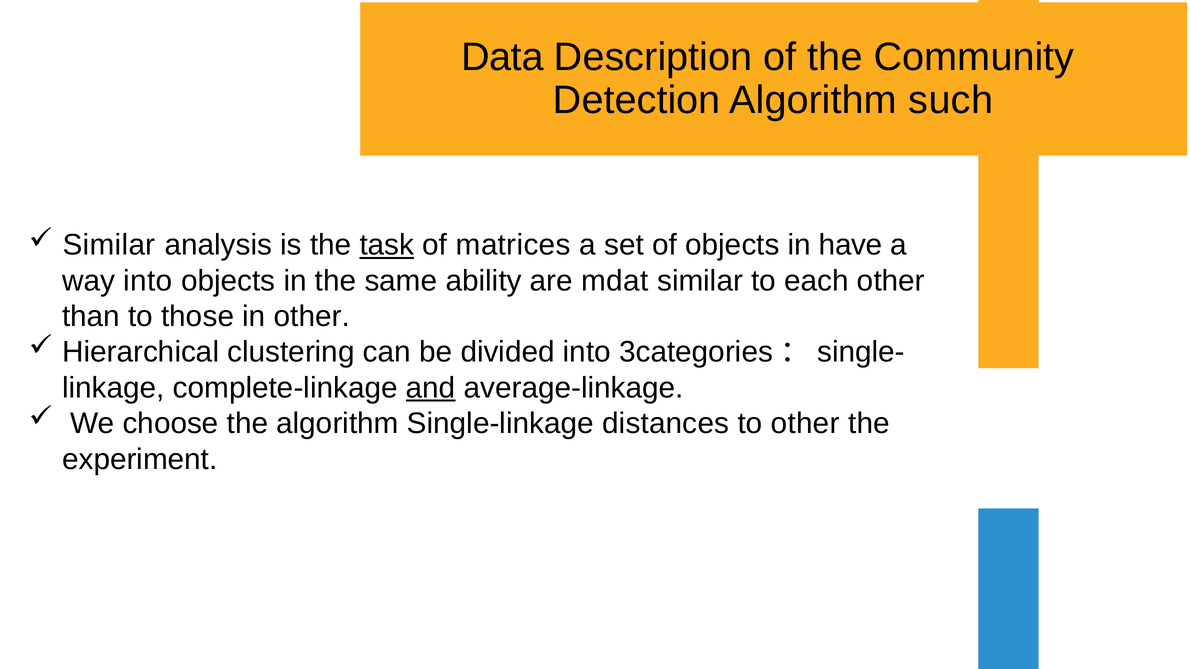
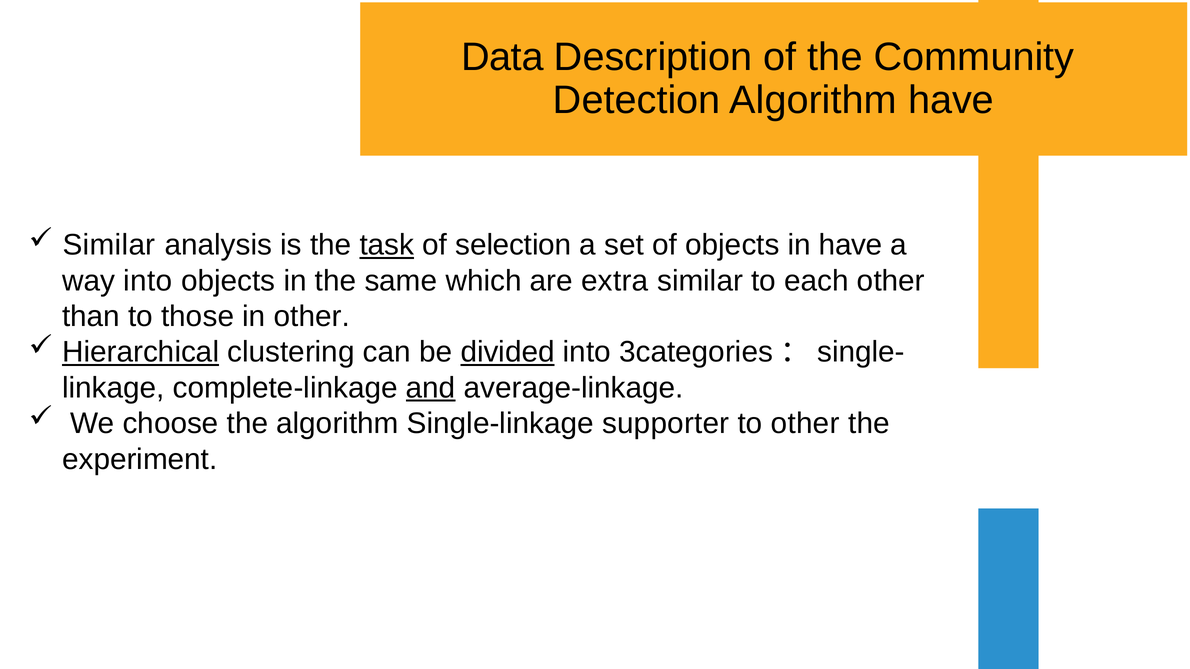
Algorithm such: such -> have
matrices: matrices -> selection
ability: ability -> which
mdat: mdat -> extra
Hierarchical underline: none -> present
divided underline: none -> present
distances: distances -> supporter
